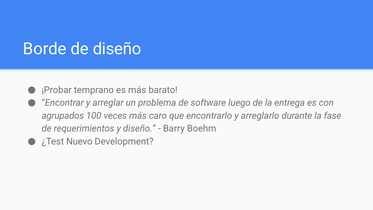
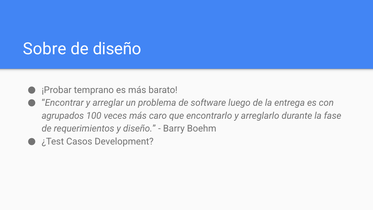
Borde: Borde -> Sobre
Nuevo: Nuevo -> Casos
